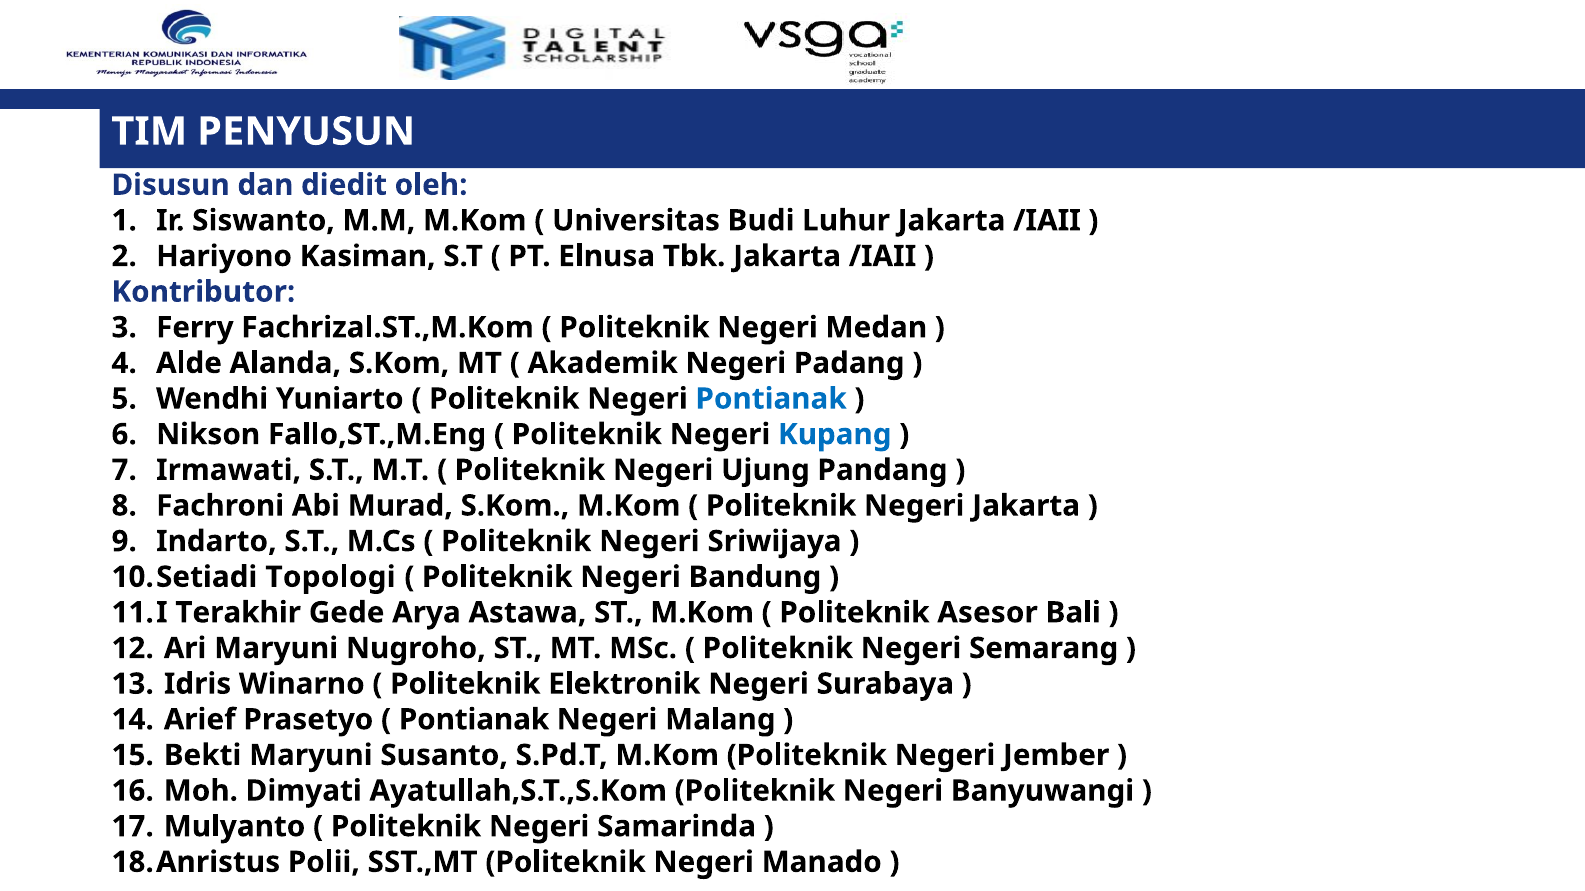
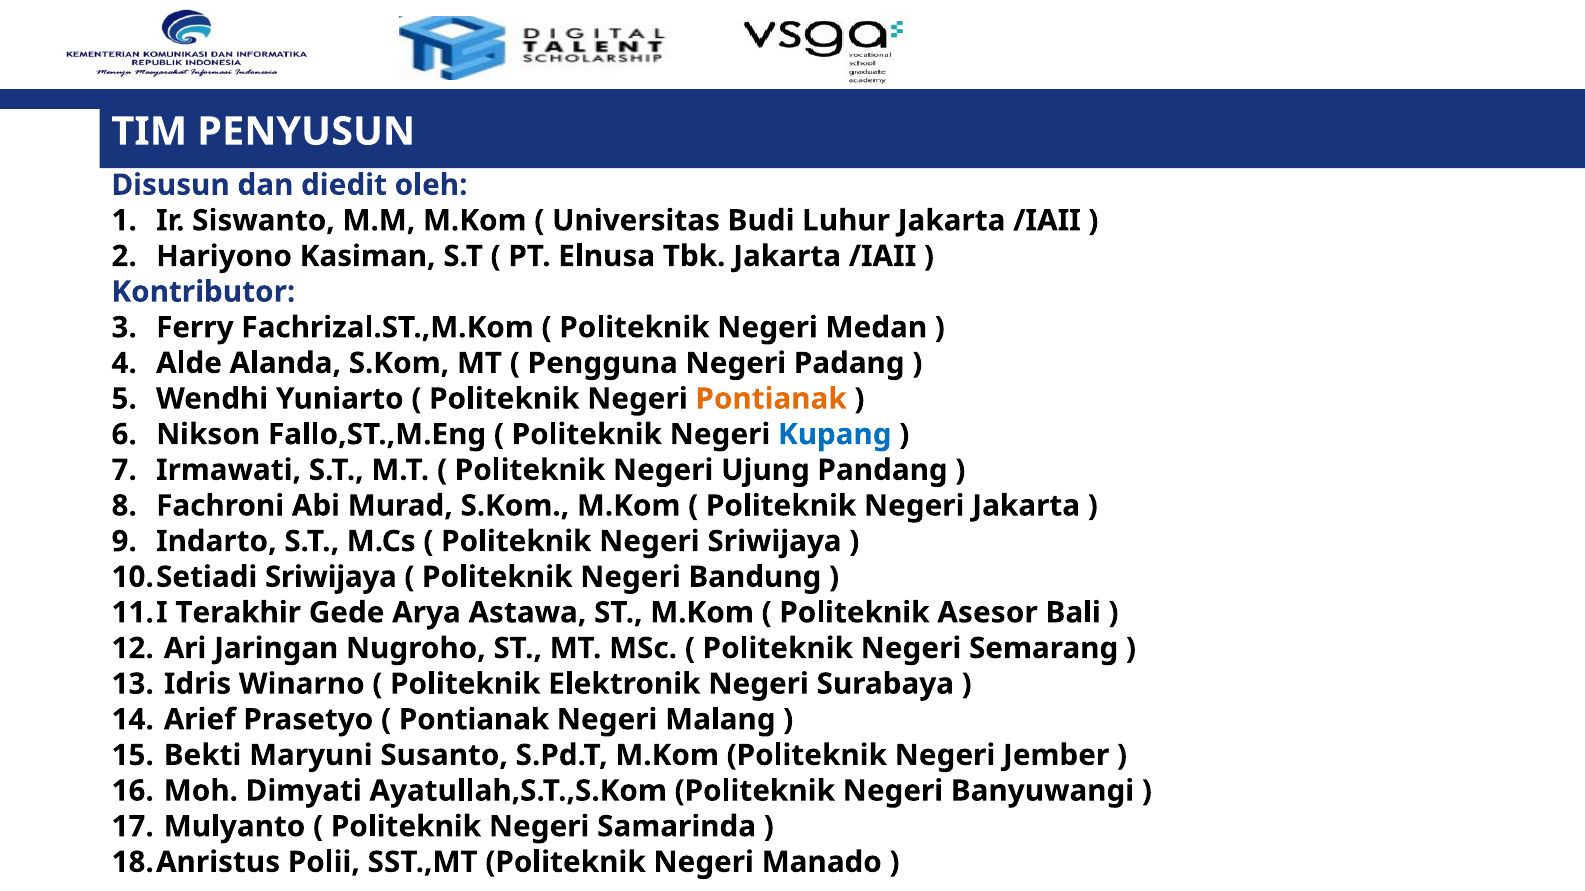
Akademik: Akademik -> Pengguna
Pontianak at (771, 399) colour: blue -> orange
Topologi at (331, 577): Topologi -> Sriwijaya
Ari Maryuni: Maryuni -> Jaringan
